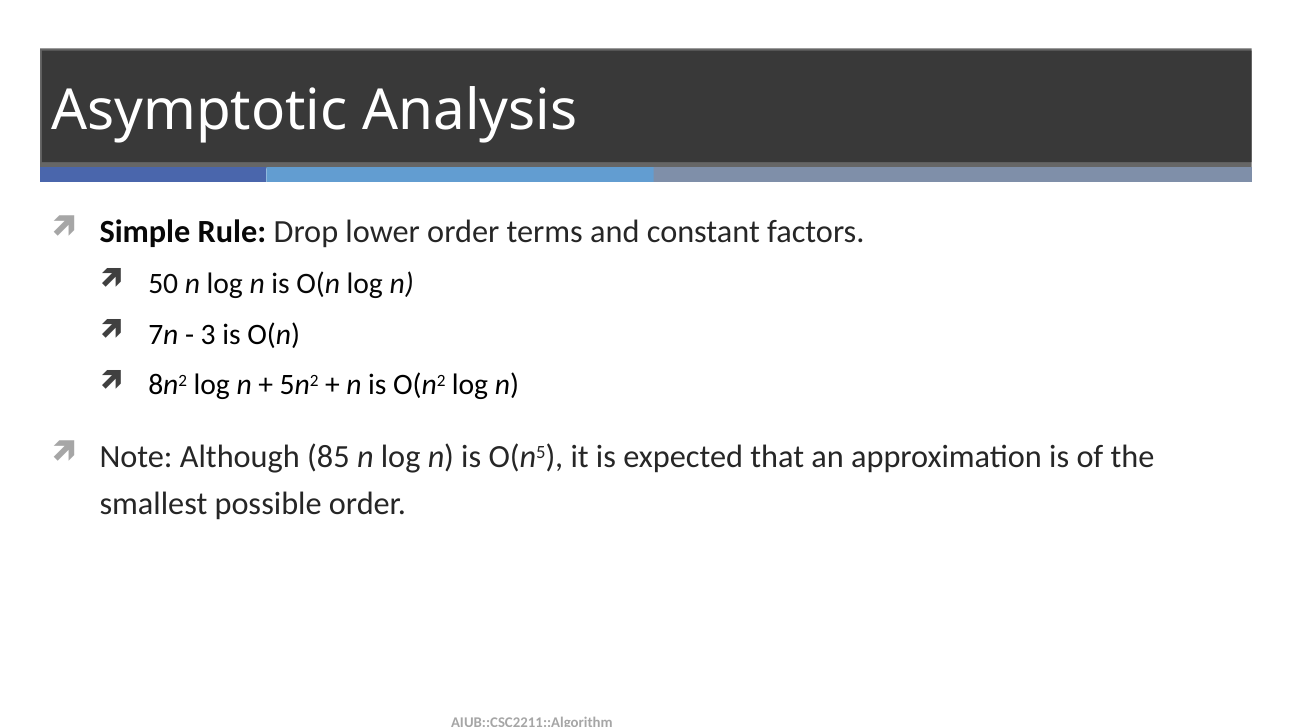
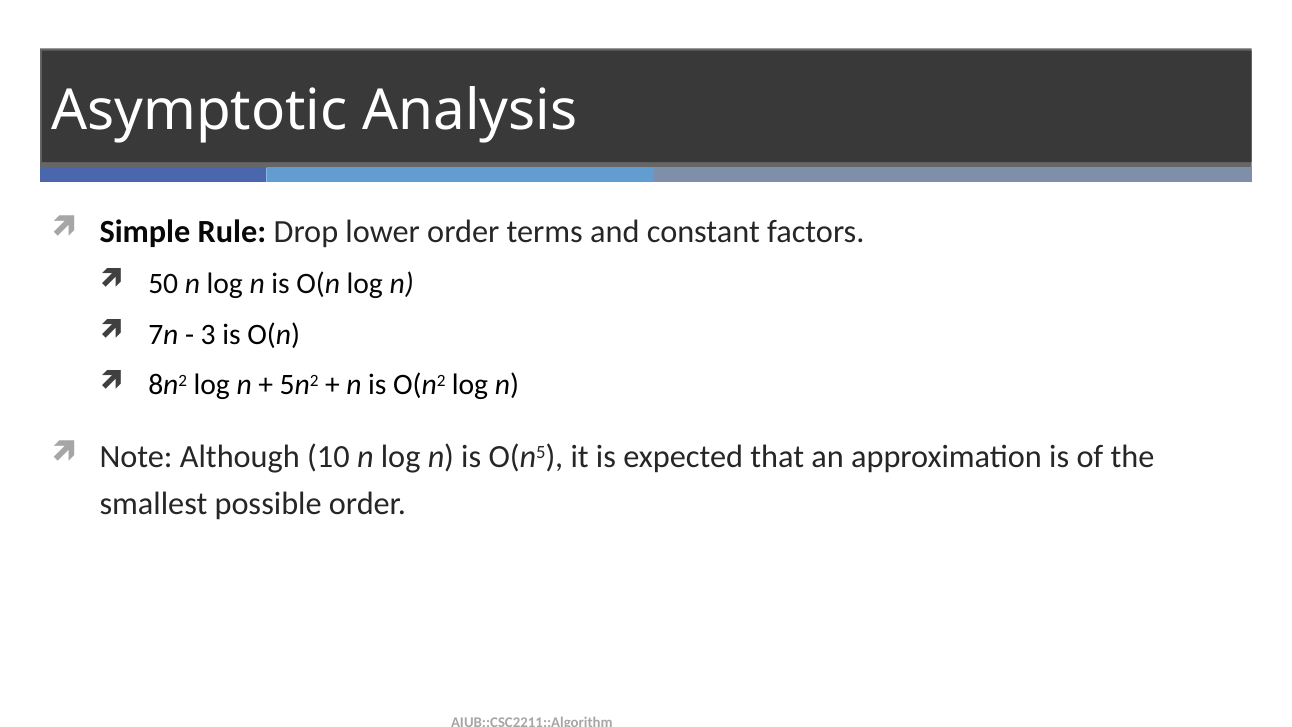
85: 85 -> 10
